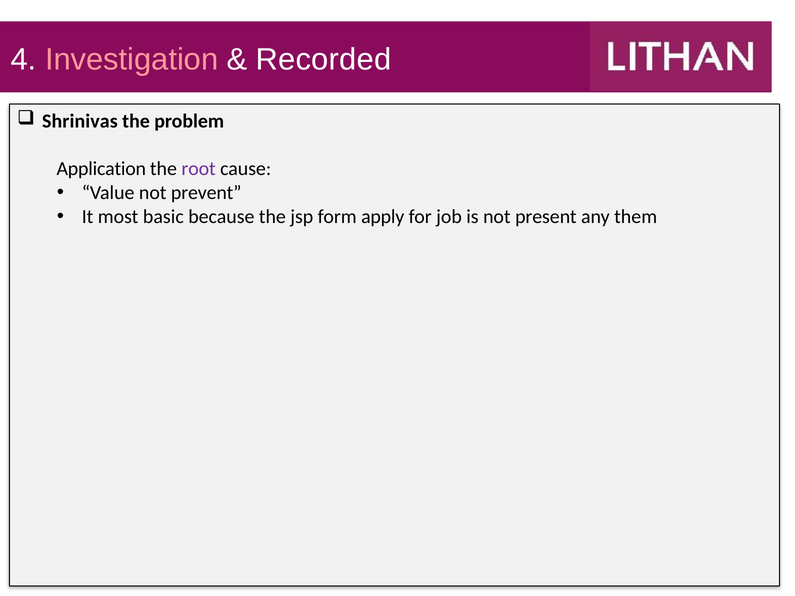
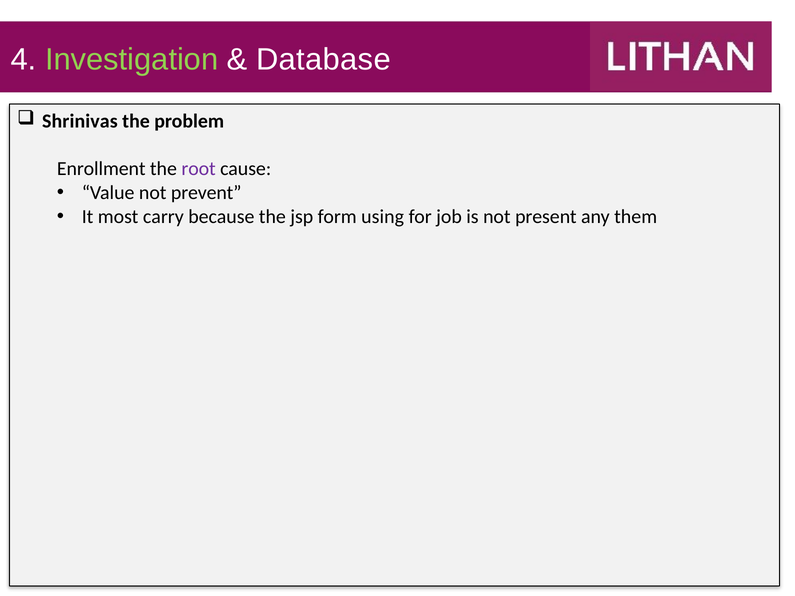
Investigation colour: pink -> light green
Recorded: Recorded -> Database
Application: Application -> Enrollment
basic: basic -> carry
apply: apply -> using
